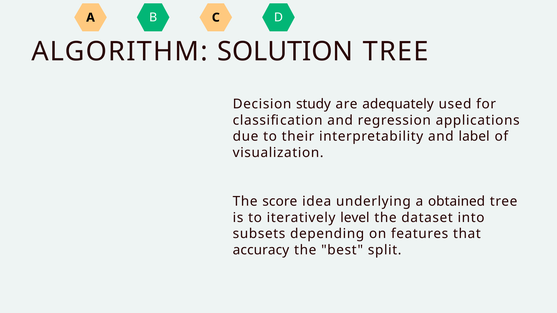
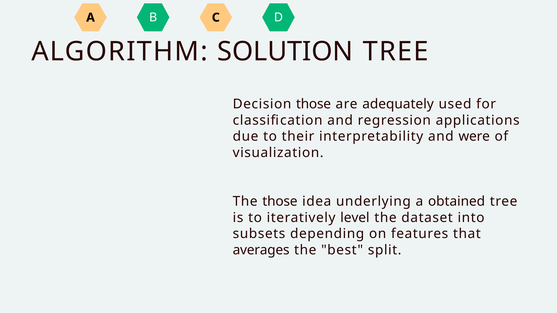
Decision study: study -> those
label: label -> were
The score: score -> those
accuracy: accuracy -> averages
